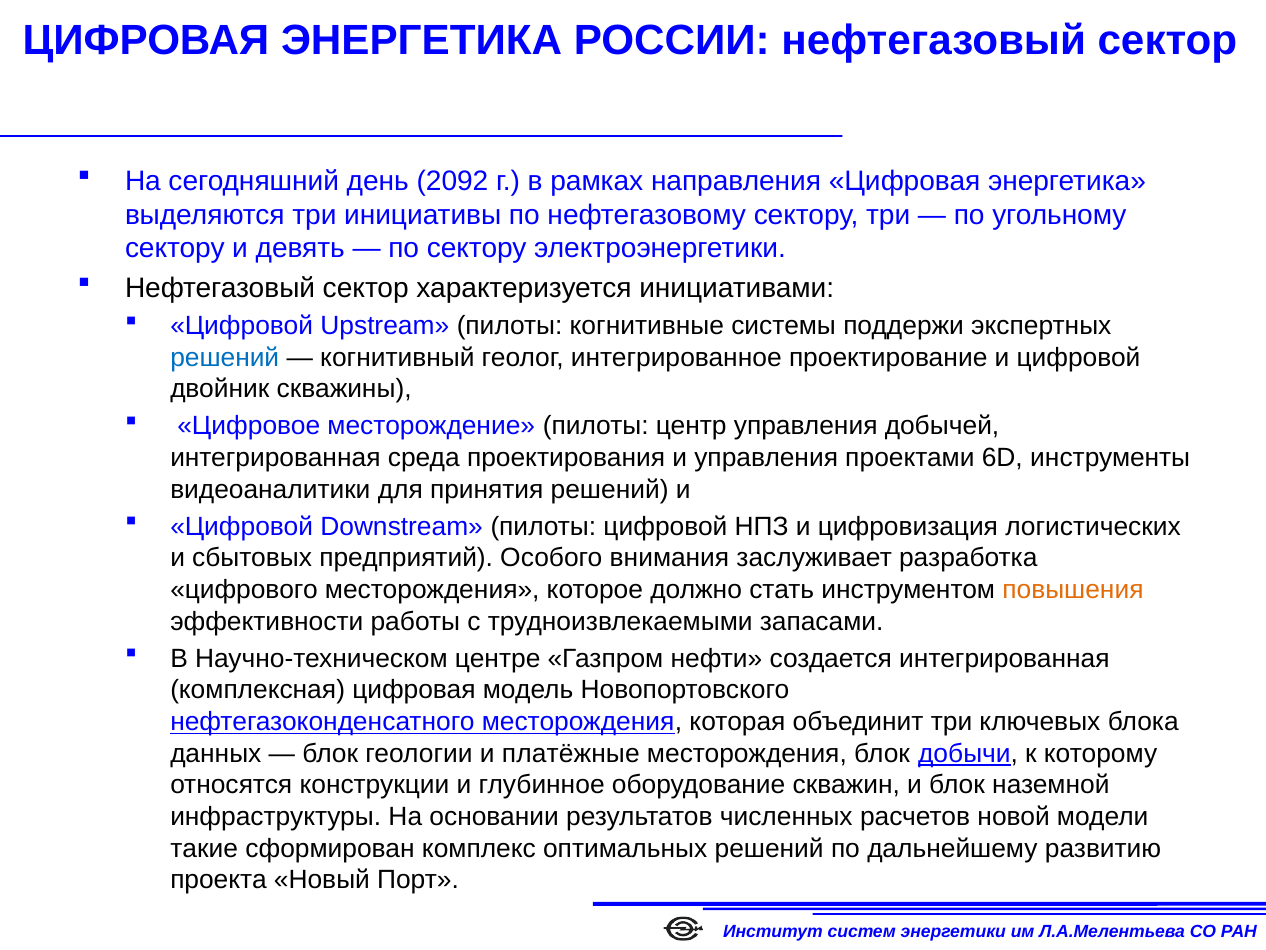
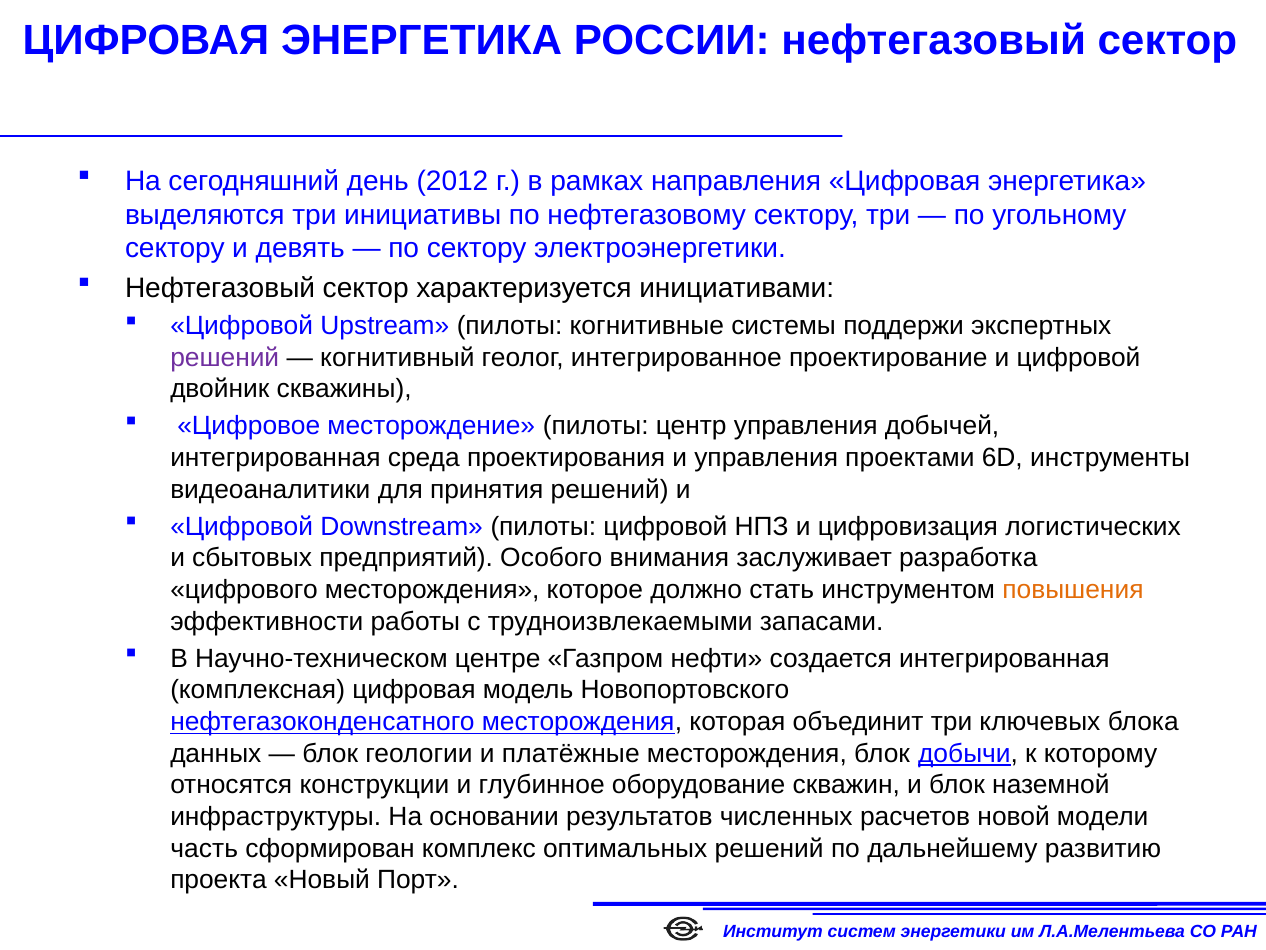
2092: 2092 -> 2012
решений at (225, 357) colour: blue -> purple
такие: такие -> часть
